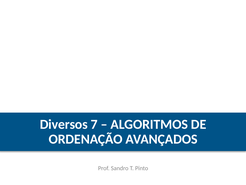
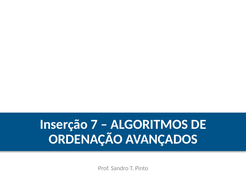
Diversos: Diversos -> Inserção
